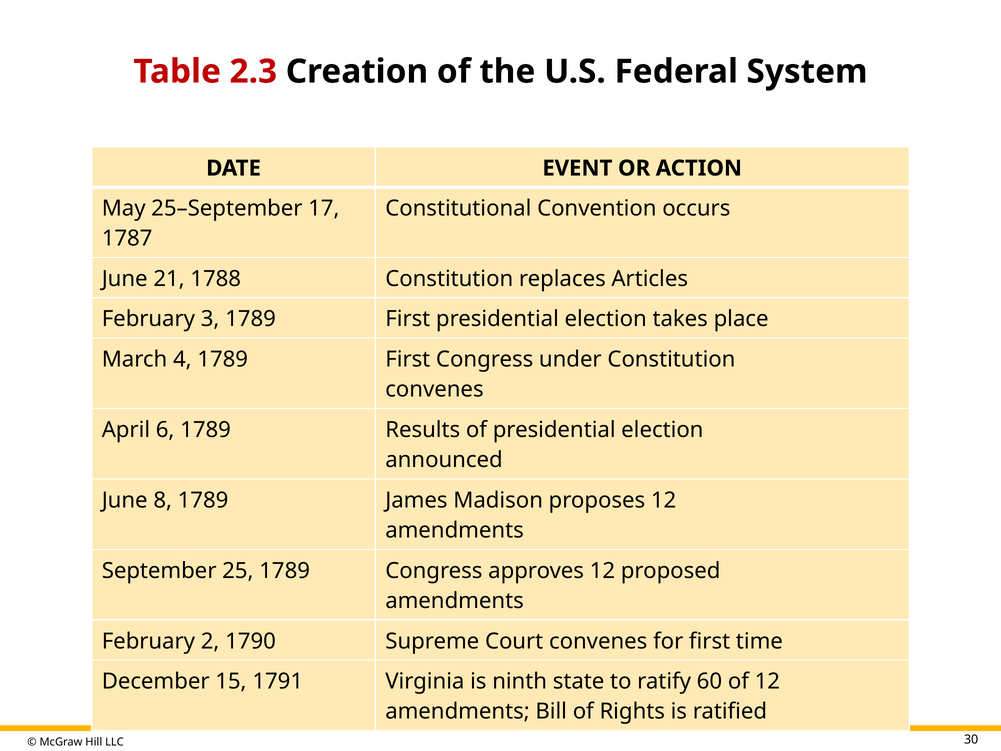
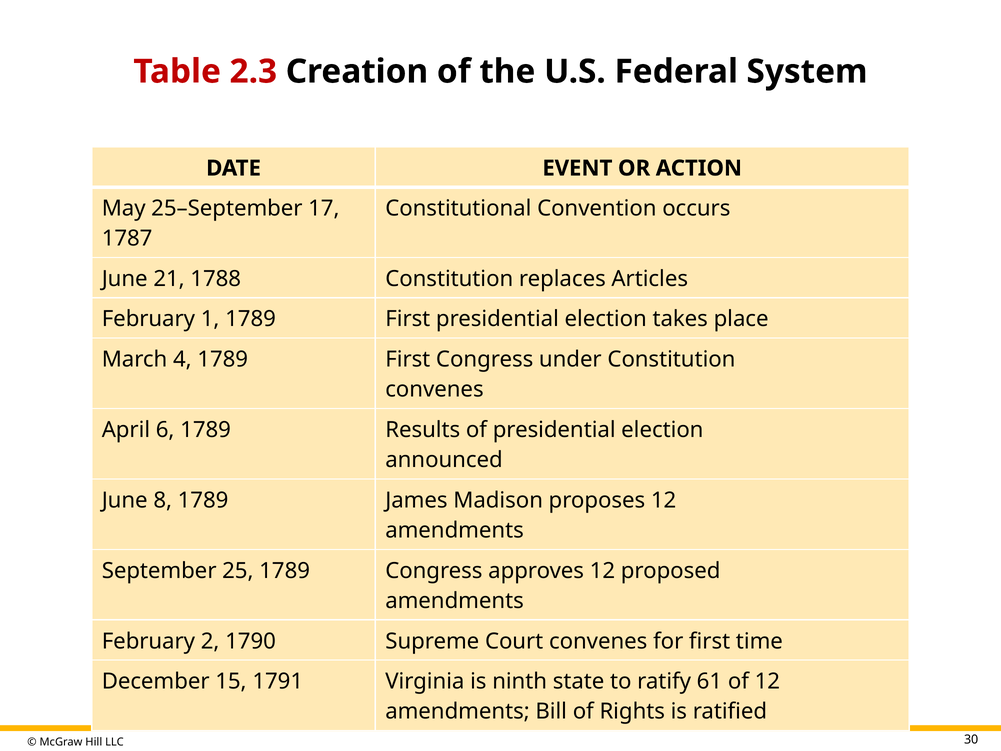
February 3: 3 -> 1
60: 60 -> 61
